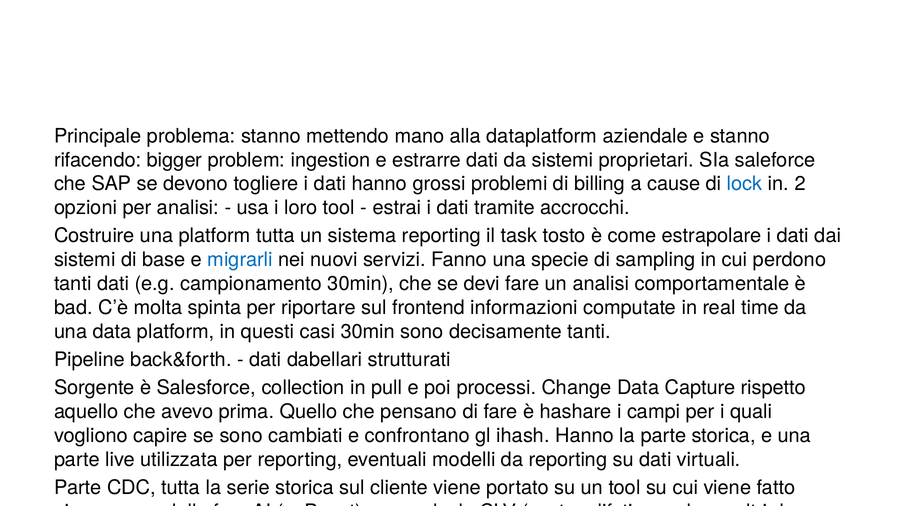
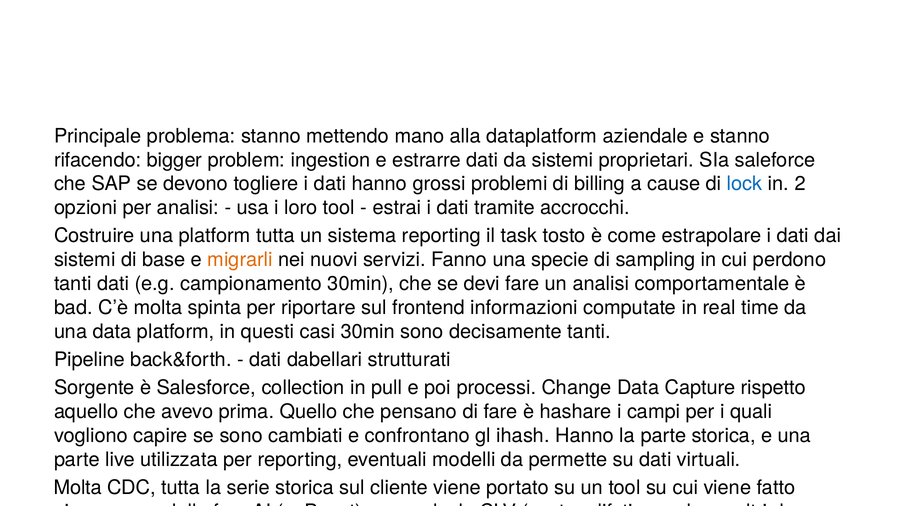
migrarli colour: blue -> orange
da reporting: reporting -> permette
Parte at (78, 488): Parte -> Molta
